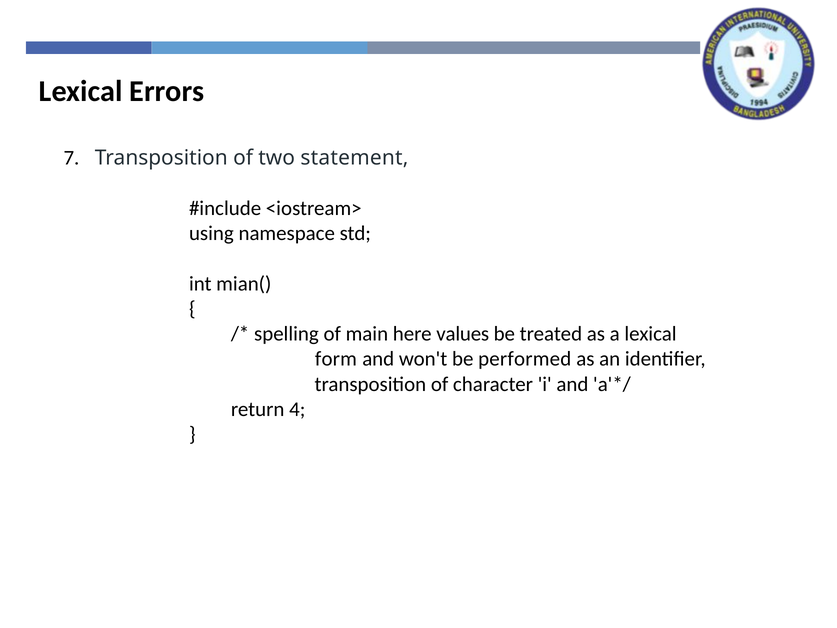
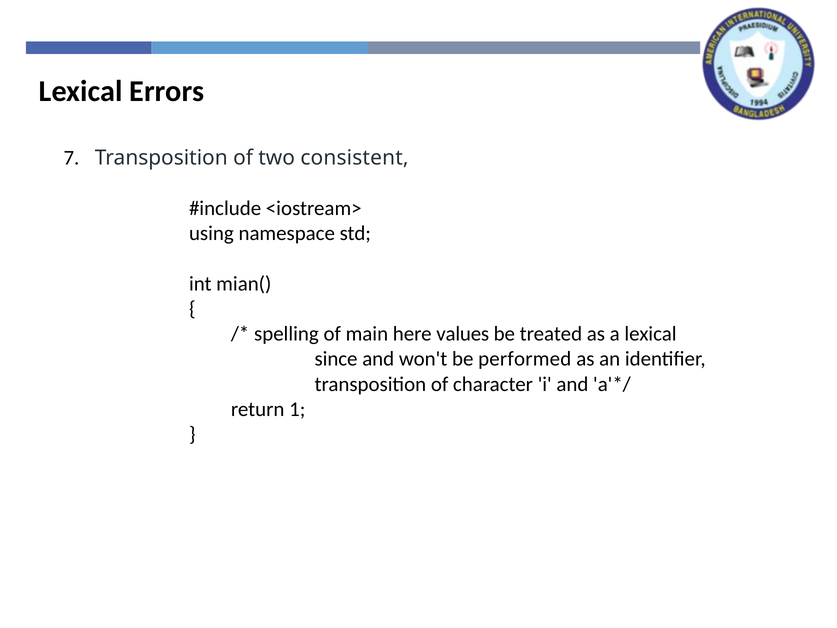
statement: statement -> consistent
form: form -> since
4: 4 -> 1
